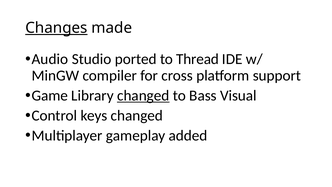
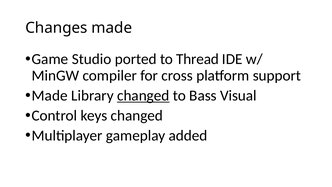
Changes underline: present -> none
Audio: Audio -> Game
Game at (50, 95): Game -> Made
